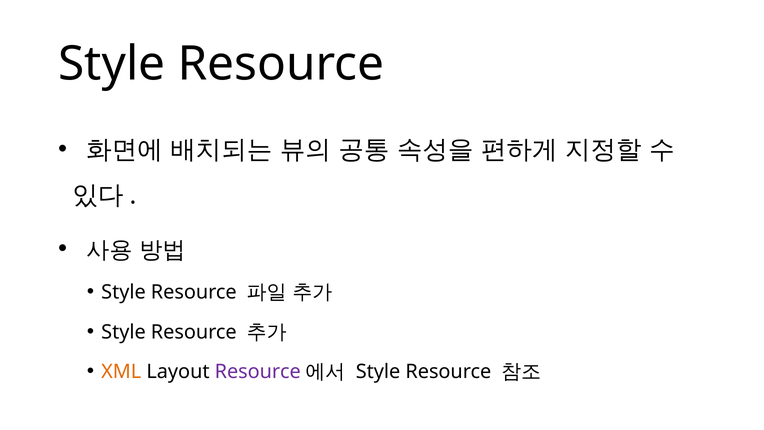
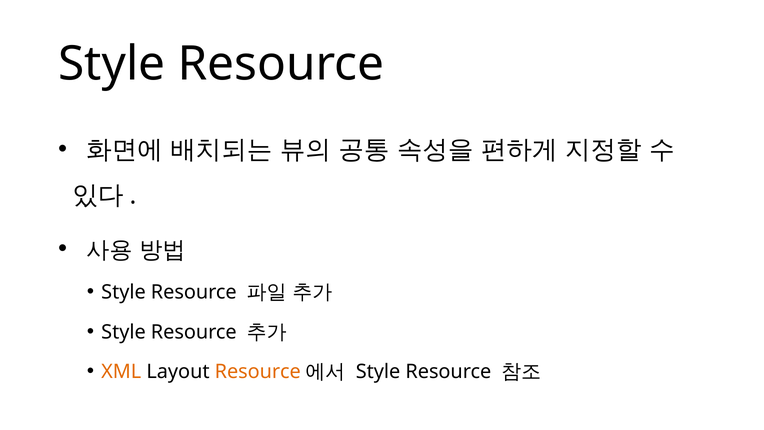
Resource at (258, 372) colour: purple -> orange
